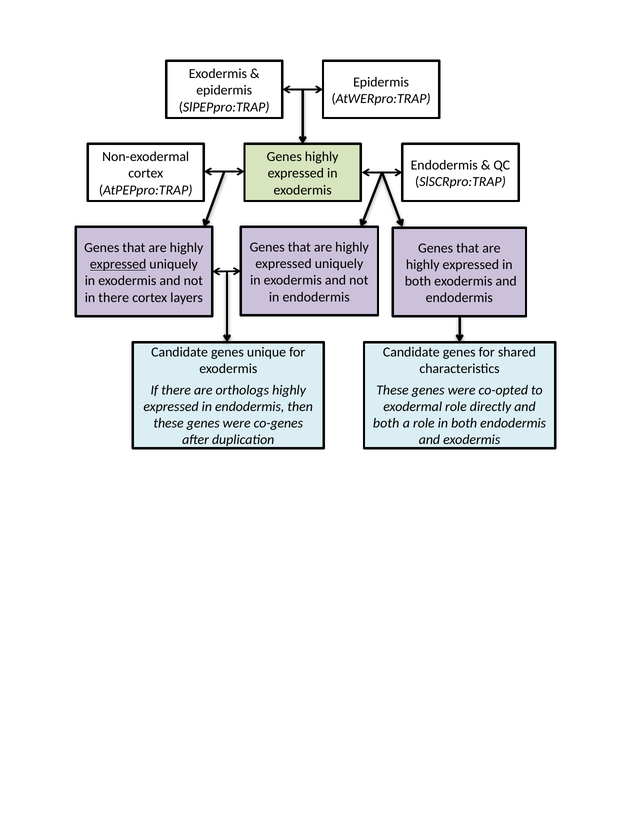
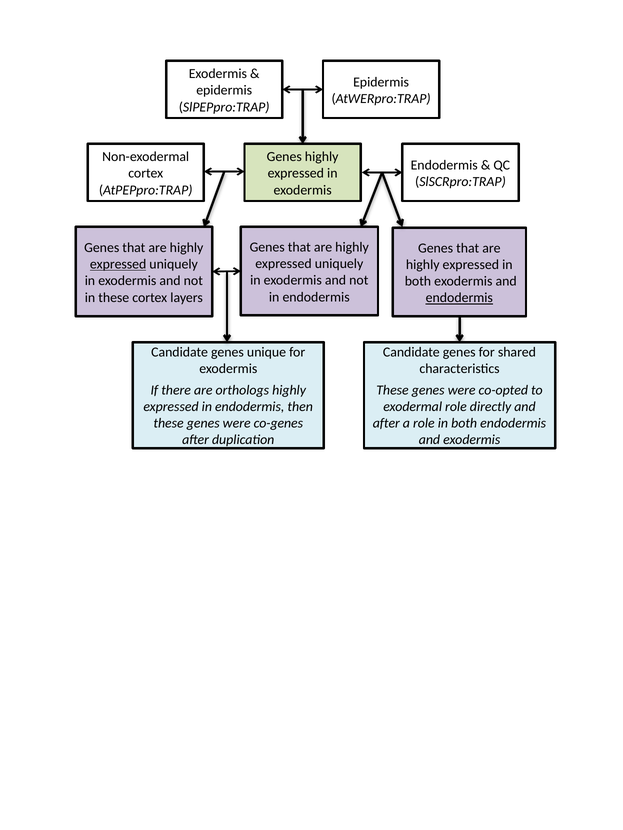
in there: there -> these
endodermis at (459, 298) underline: none -> present
both at (386, 424): both -> after
